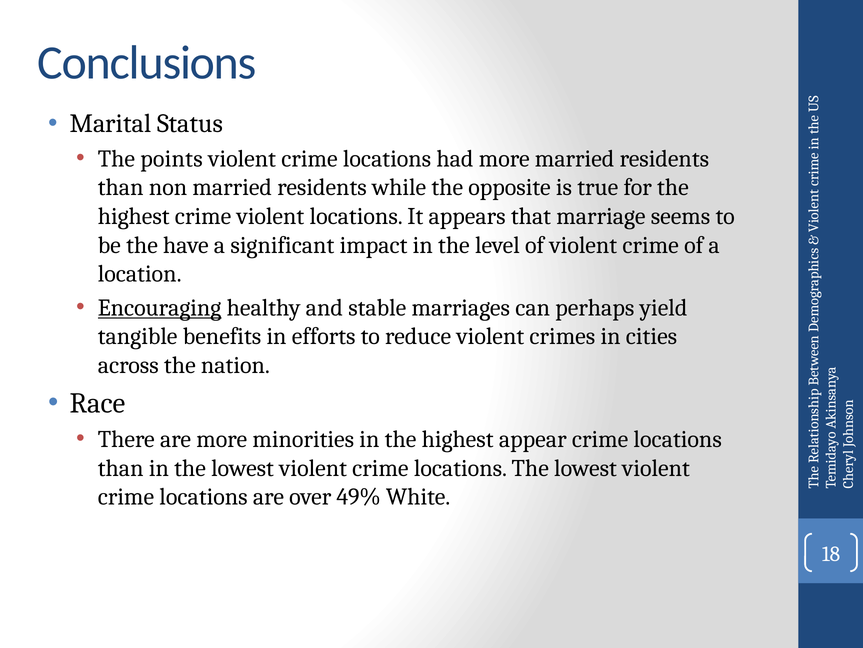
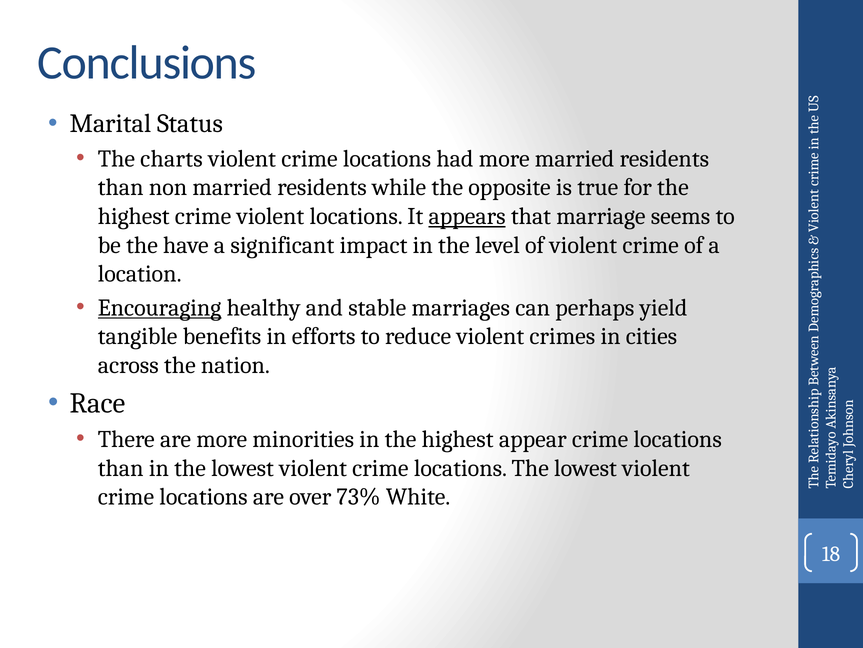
points: points -> charts
appears underline: none -> present
49%: 49% -> 73%
